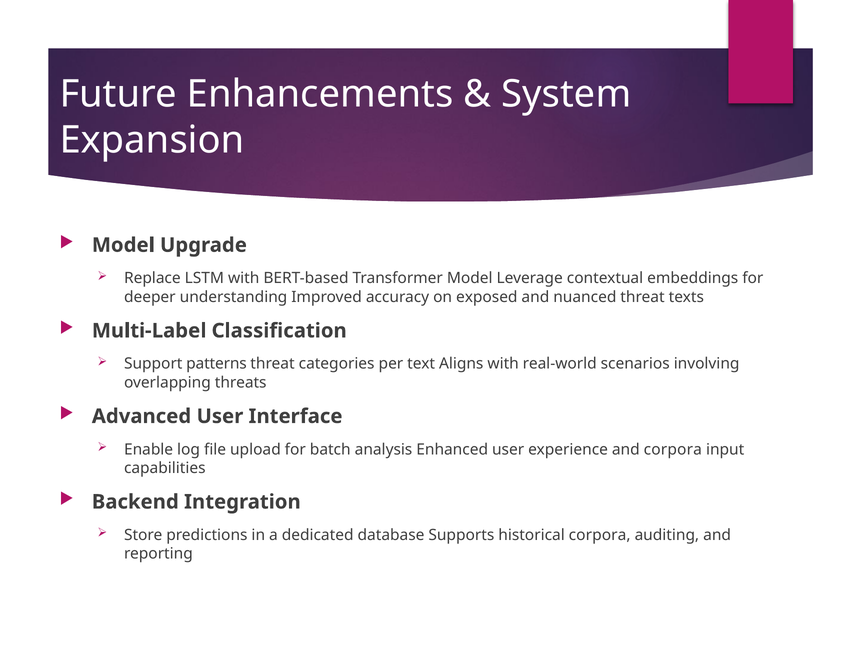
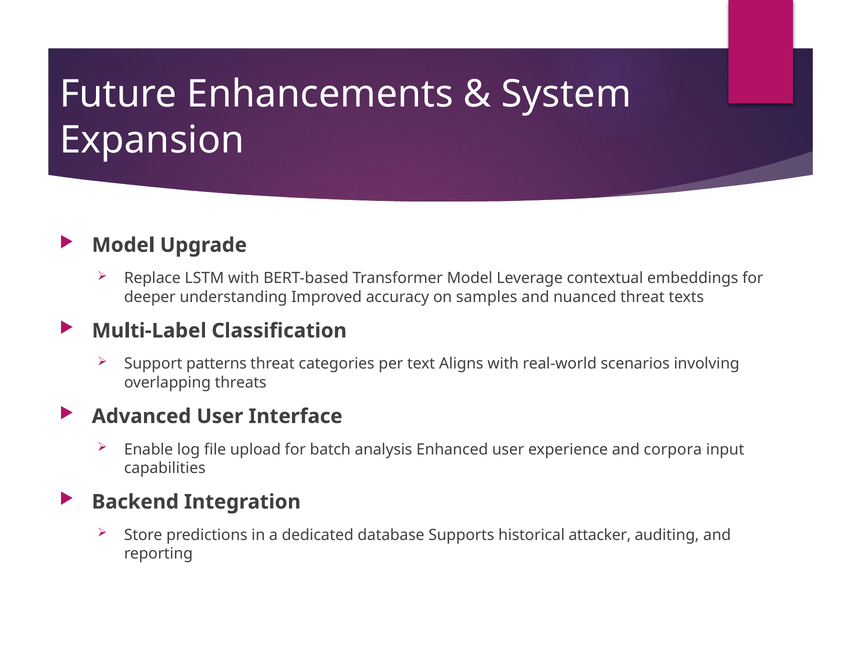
exposed: exposed -> samples
historical corpora: corpora -> attacker
